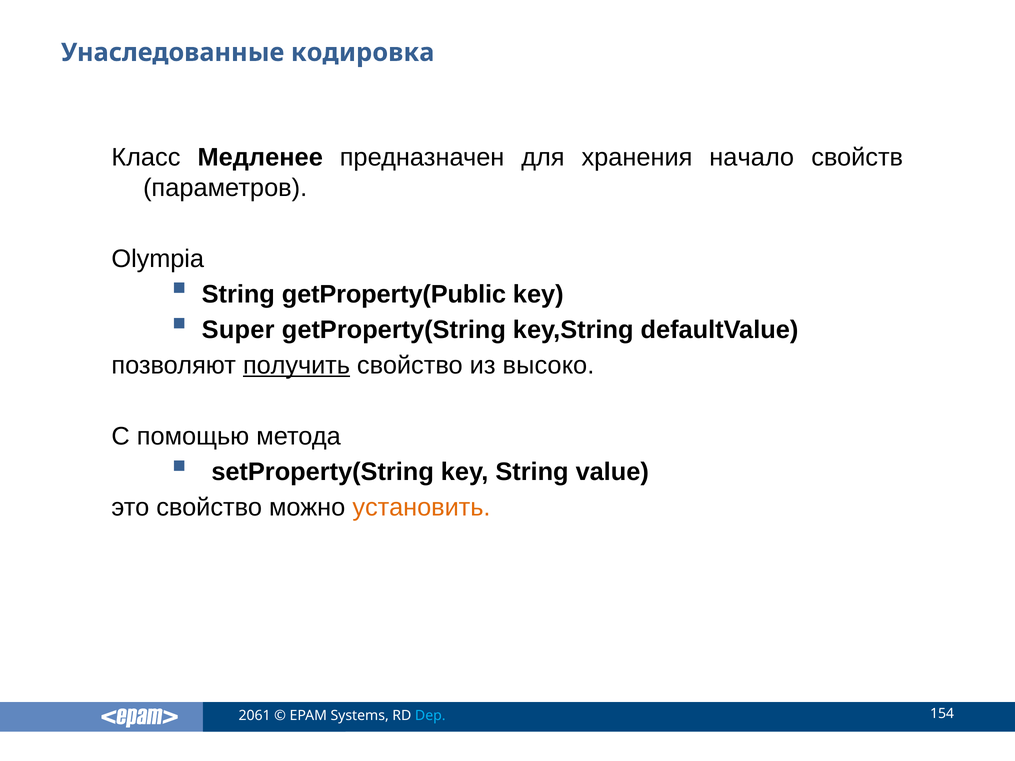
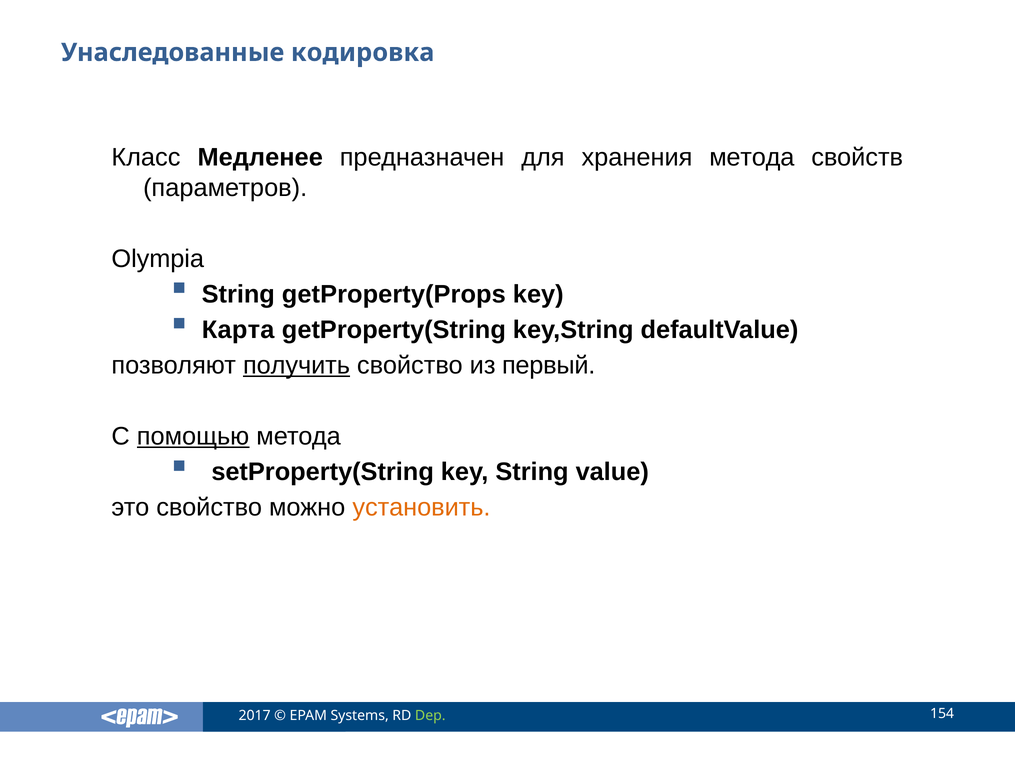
хранения начало: начало -> метода
getProperty(Public: getProperty(Public -> getProperty(Props
Super: Super -> Карта
высоко: высоко -> первый
помощью underline: none -> present
2061: 2061 -> 2017
Dep colour: light blue -> light green
